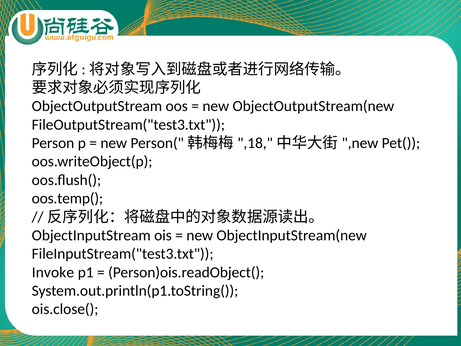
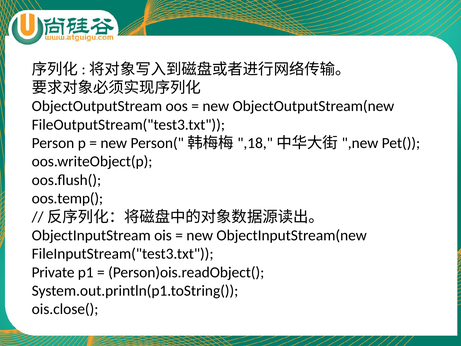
Invoke: Invoke -> Private
